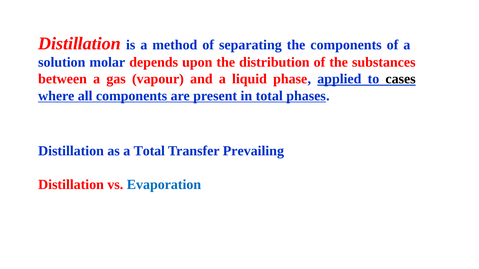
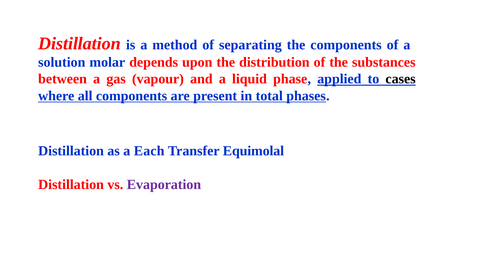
a Total: Total -> Each
Prevailing: Prevailing -> Equimolal
Evaporation colour: blue -> purple
